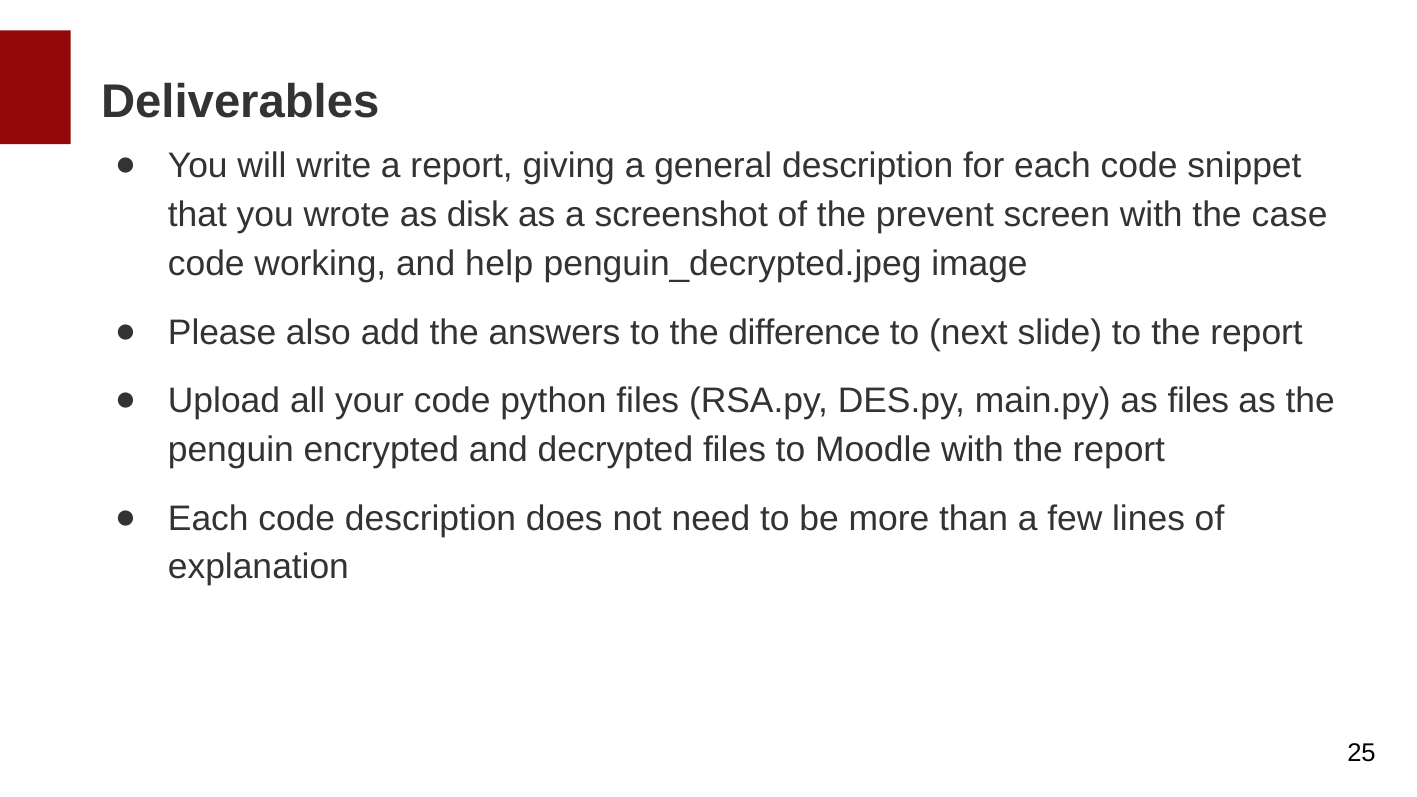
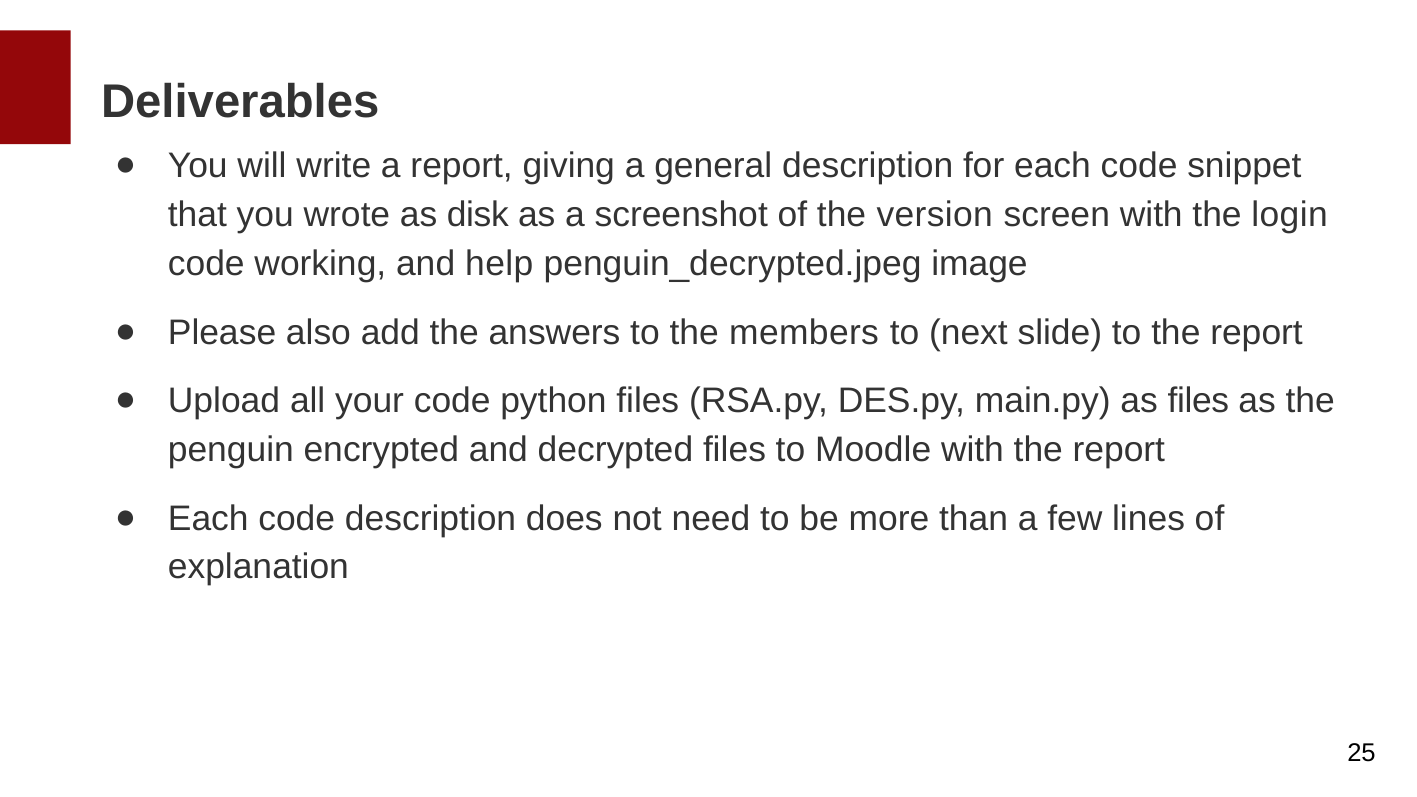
prevent: prevent -> version
case: case -> login
difference: difference -> members
